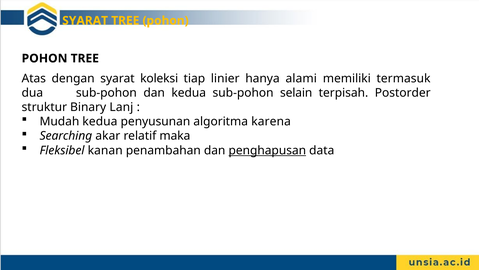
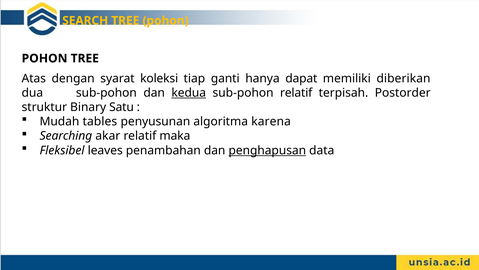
SYARAT at (85, 21): SYARAT -> SEARCH
linier: linier -> ganti
alami: alami -> dapat
termasuk: termasuk -> diberikan
kedua at (189, 93) underline: none -> present
sub-pohon selain: selain -> relatif
Lanj: Lanj -> Satu
Mudah kedua: kedua -> tables
kanan: kanan -> leaves
